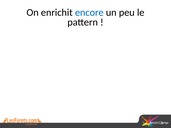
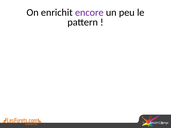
encore colour: blue -> purple
